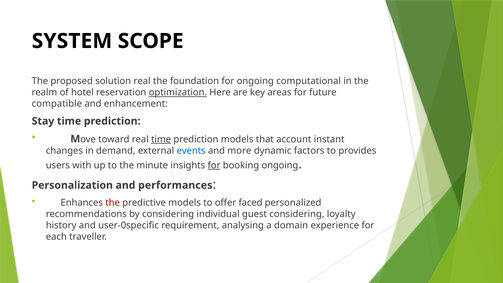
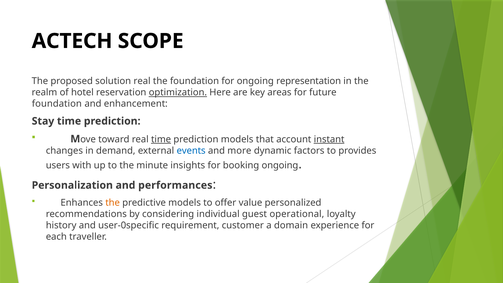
SYSTEM: SYSTEM -> ACTECH
computational: computational -> representation
compatible at (57, 104): compatible -> foundation
instant underline: none -> present
for at (214, 165) underline: present -> none
the at (113, 203) colour: red -> orange
faced: faced -> value
guest considering: considering -> operational
analysing: analysing -> customer
